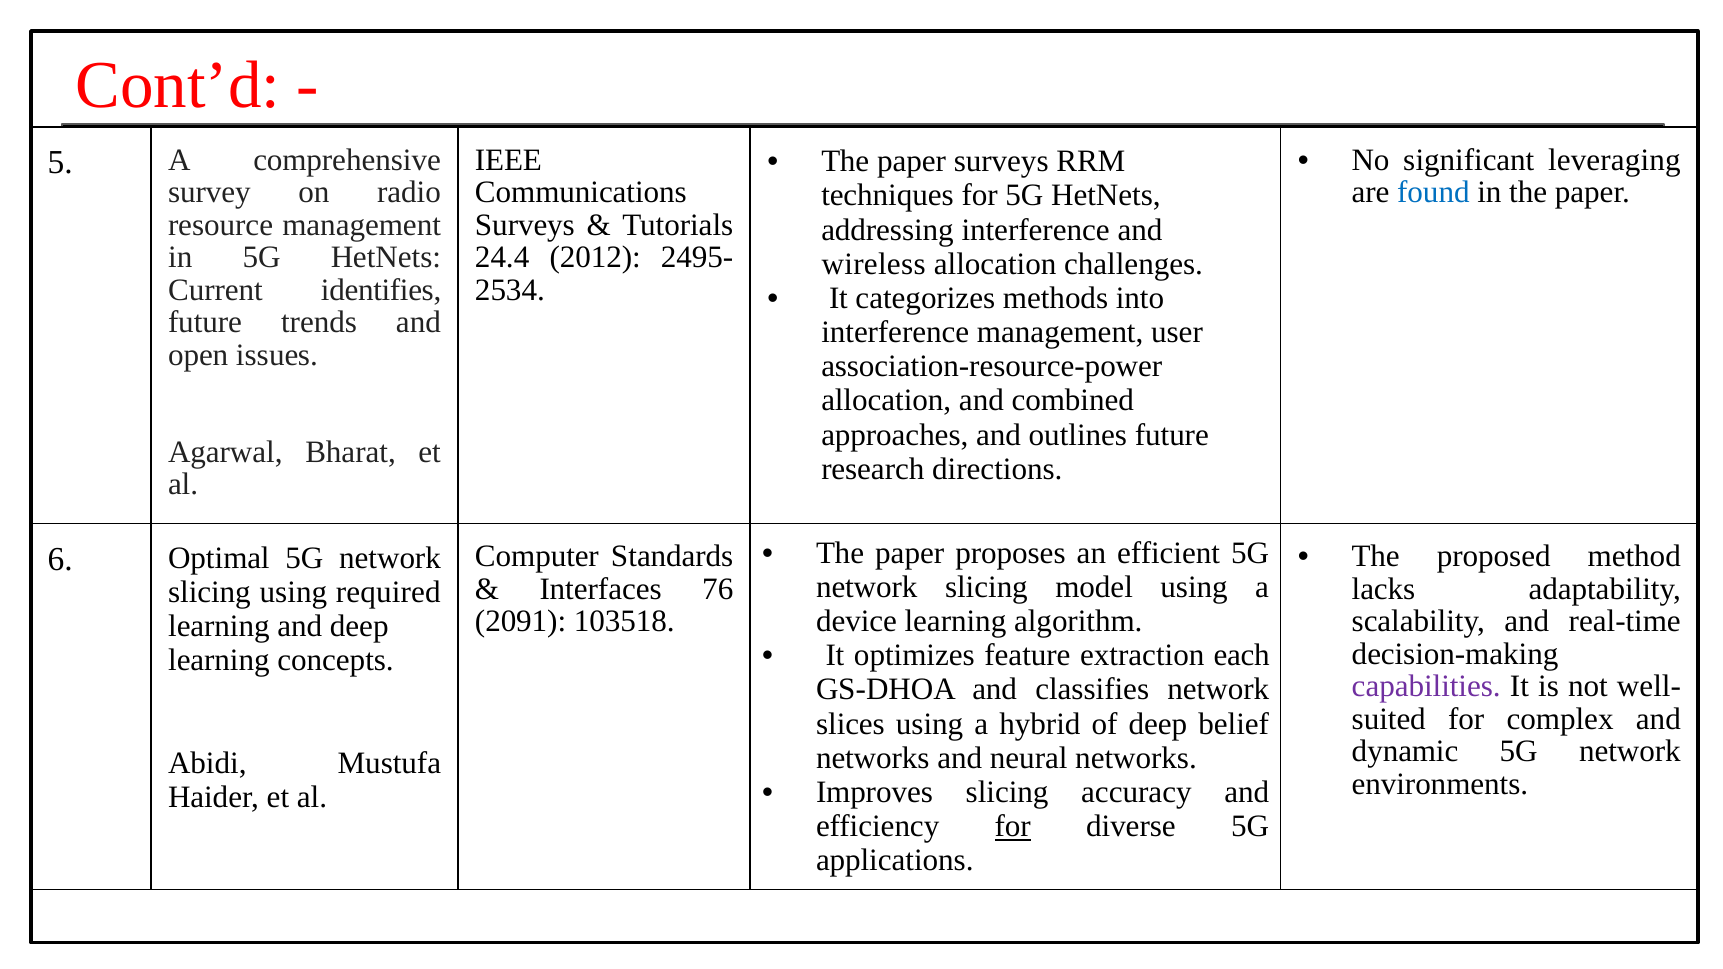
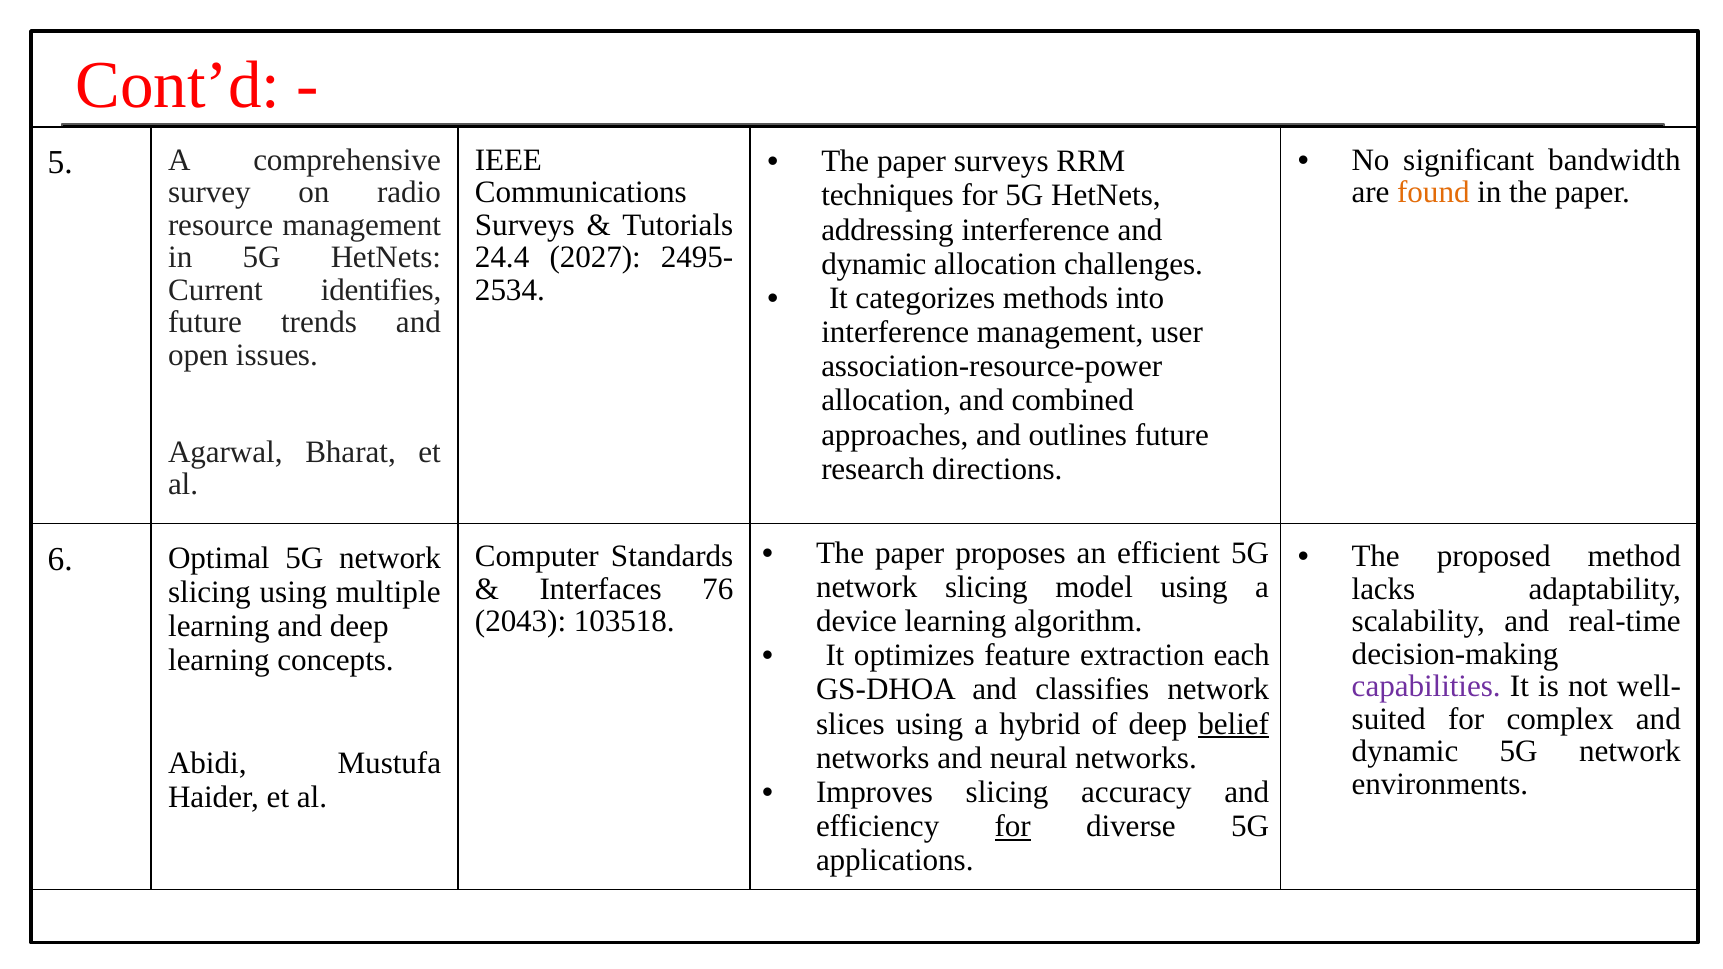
leveraging: leveraging -> bandwidth
found colour: blue -> orange
2012: 2012 -> 2027
wireless at (874, 264): wireless -> dynamic
required: required -> multiple
2091: 2091 -> 2043
belief underline: none -> present
